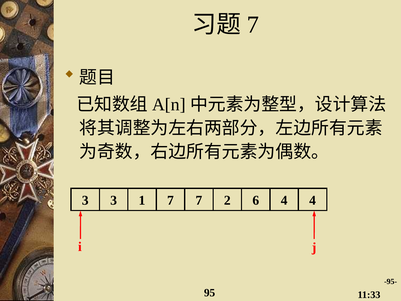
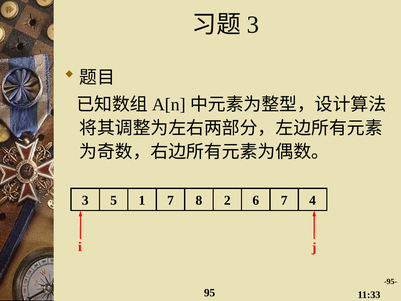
7 at (253, 25): 7 -> 3
3 3: 3 -> 5
7 7: 7 -> 8
6 4: 4 -> 7
